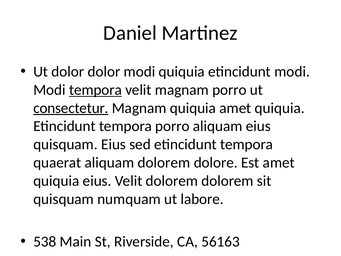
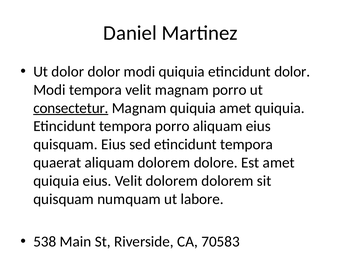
etincidunt modi: modi -> dolor
tempora at (95, 90) underline: present -> none
56163: 56163 -> 70583
